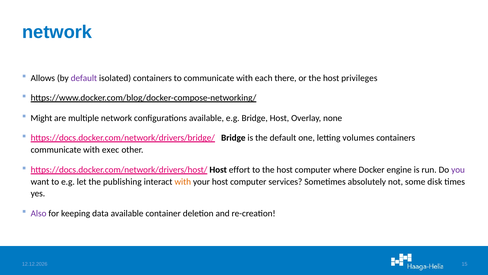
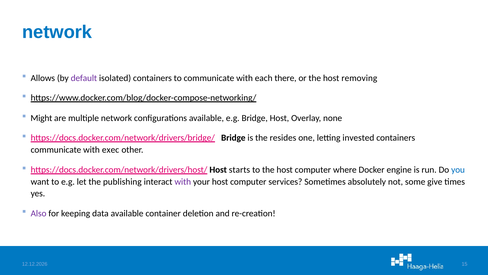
privileges: privileges -> removing
the default: default -> resides
volumes: volumes -> invested
effort: effort -> starts
you colour: purple -> blue
with at (183, 181) colour: orange -> purple
disk: disk -> give
